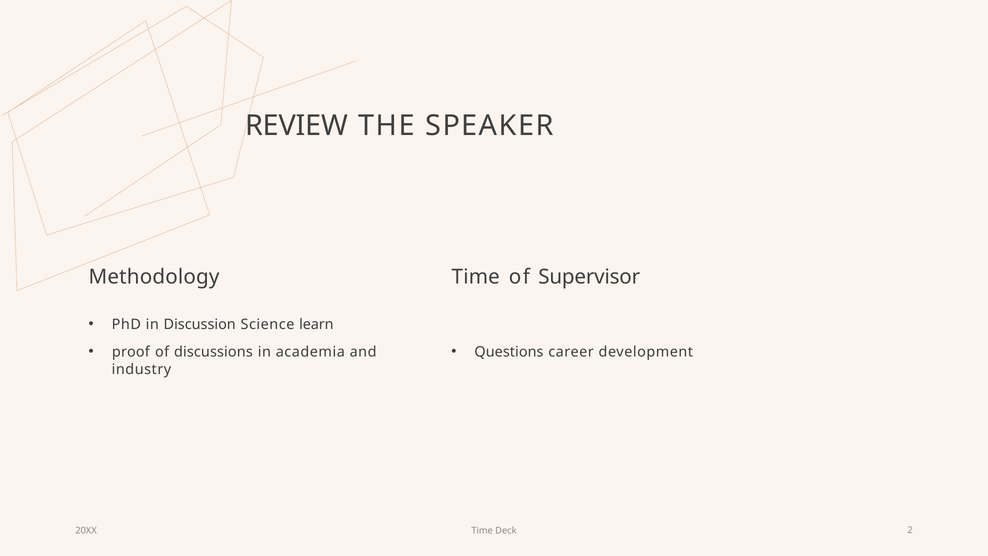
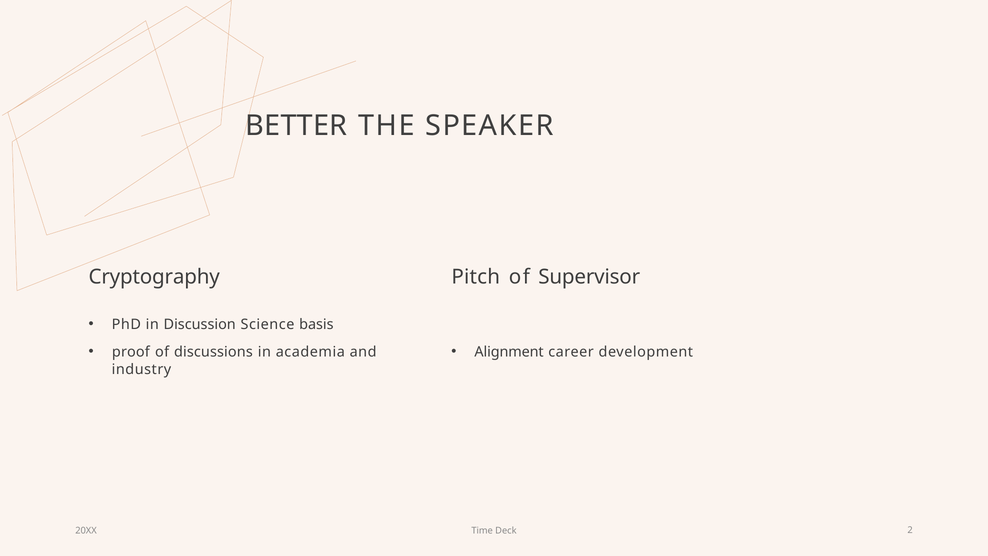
REVIEW: REVIEW -> BETTER
Methodology: Methodology -> Cryptography
Time at (476, 277): Time -> Pitch
learn: learn -> basis
Questions: Questions -> Alignment
